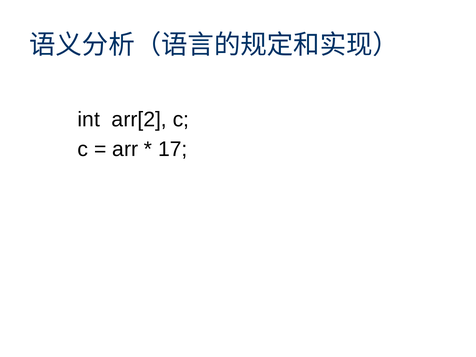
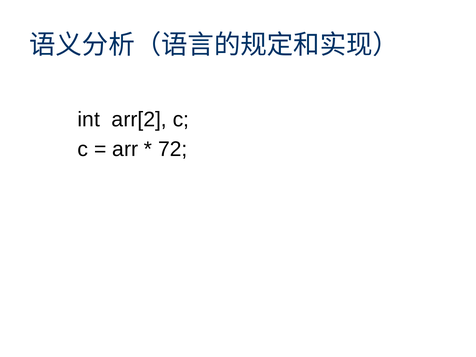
17: 17 -> 72
